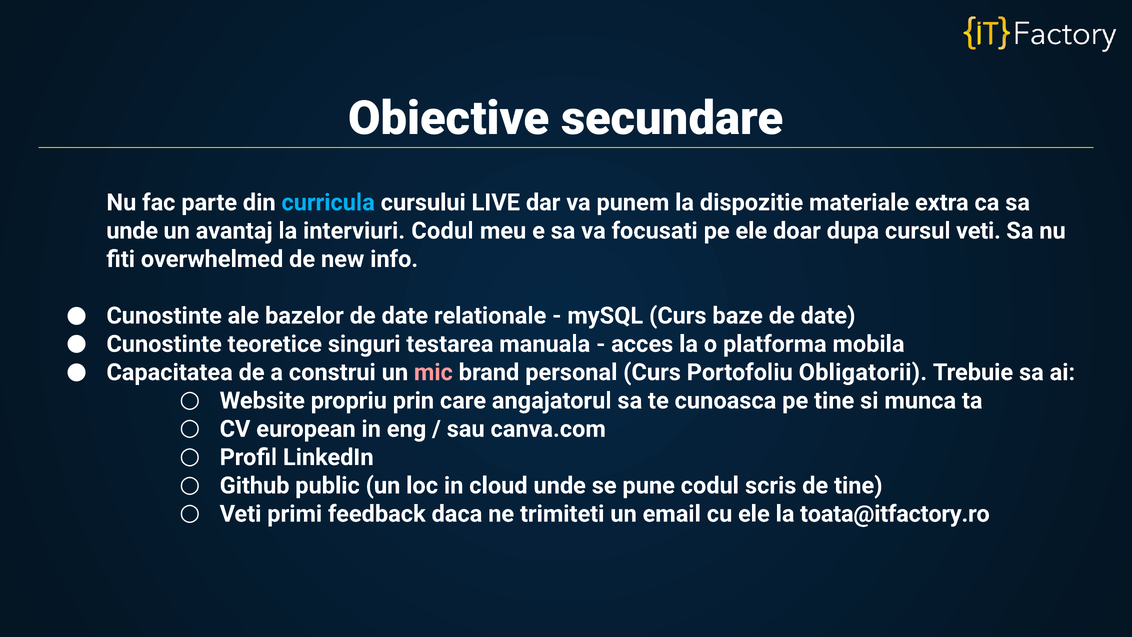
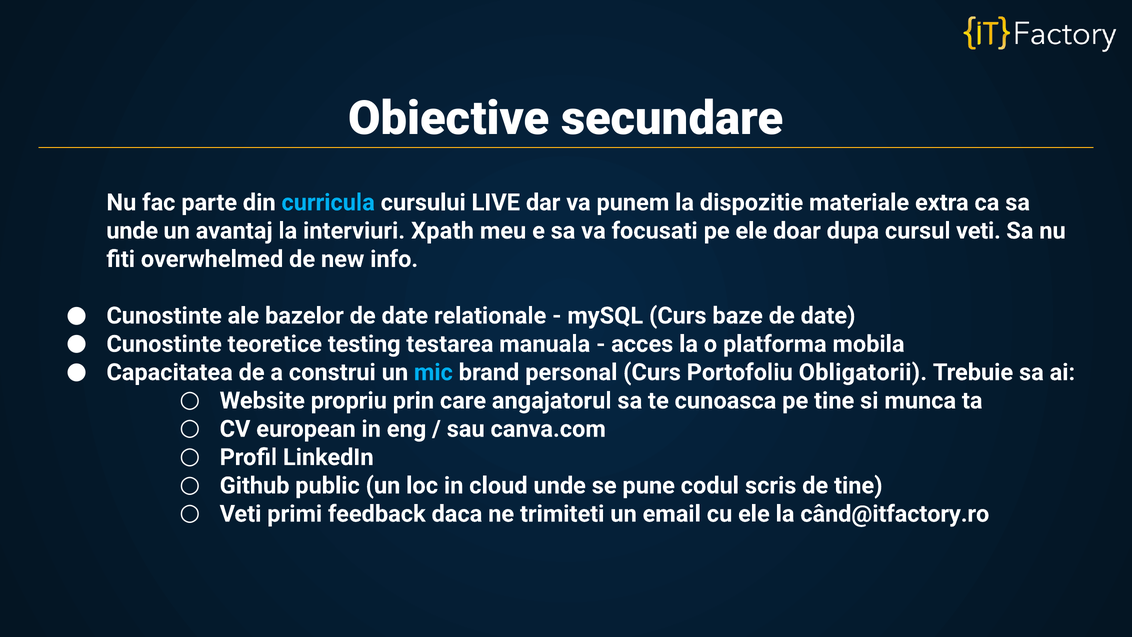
interviuri Codul: Codul -> Xpath
singuri: singuri -> testing
mic colour: pink -> light blue
toata@itfactory.ro: toata@itfactory.ro -> când@itfactory.ro
